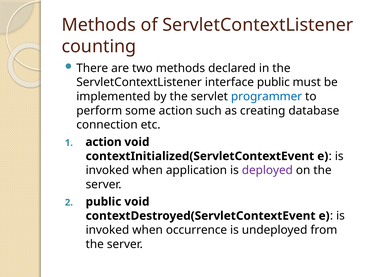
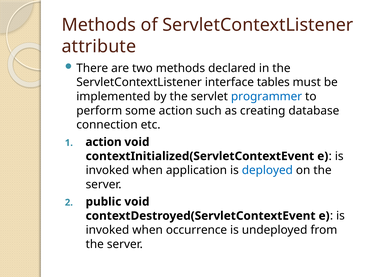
counting: counting -> attribute
interface public: public -> tables
deployed colour: purple -> blue
